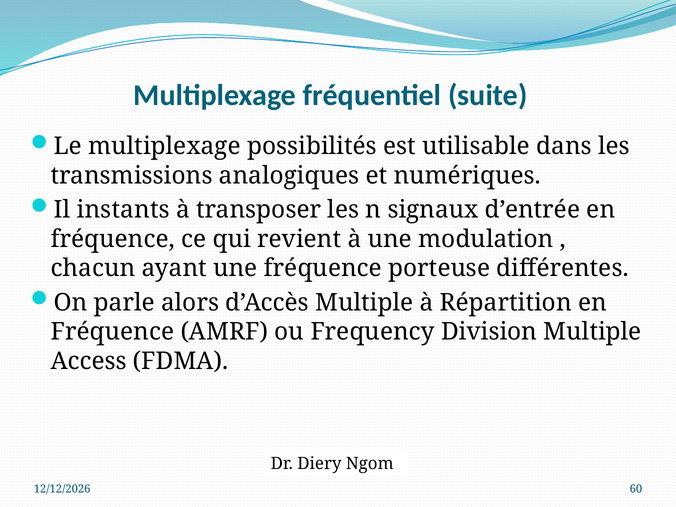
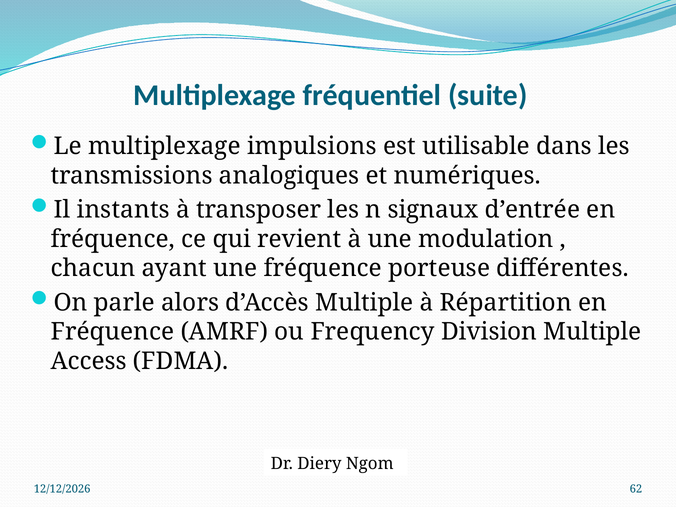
possibilités: possibilités -> impulsions
60: 60 -> 62
